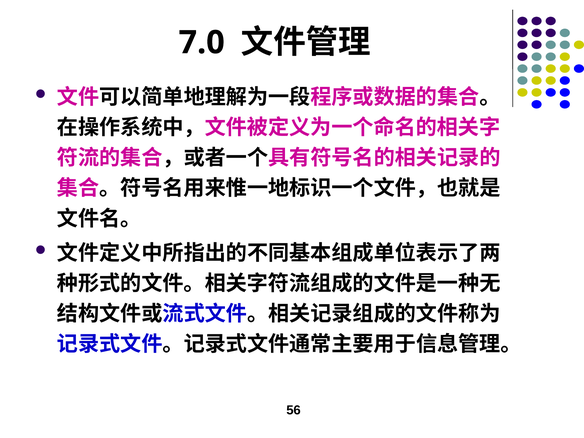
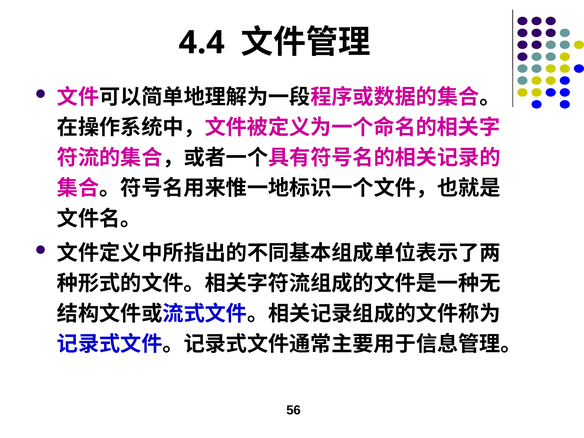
7.0: 7.0 -> 4.4
